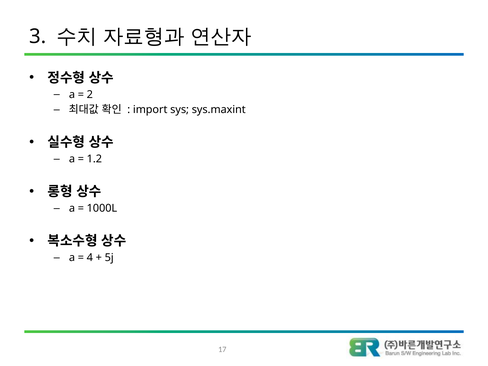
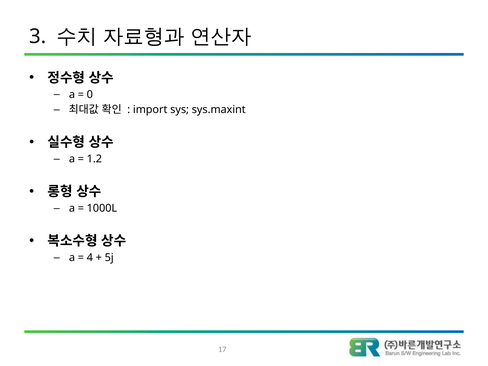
2: 2 -> 0
